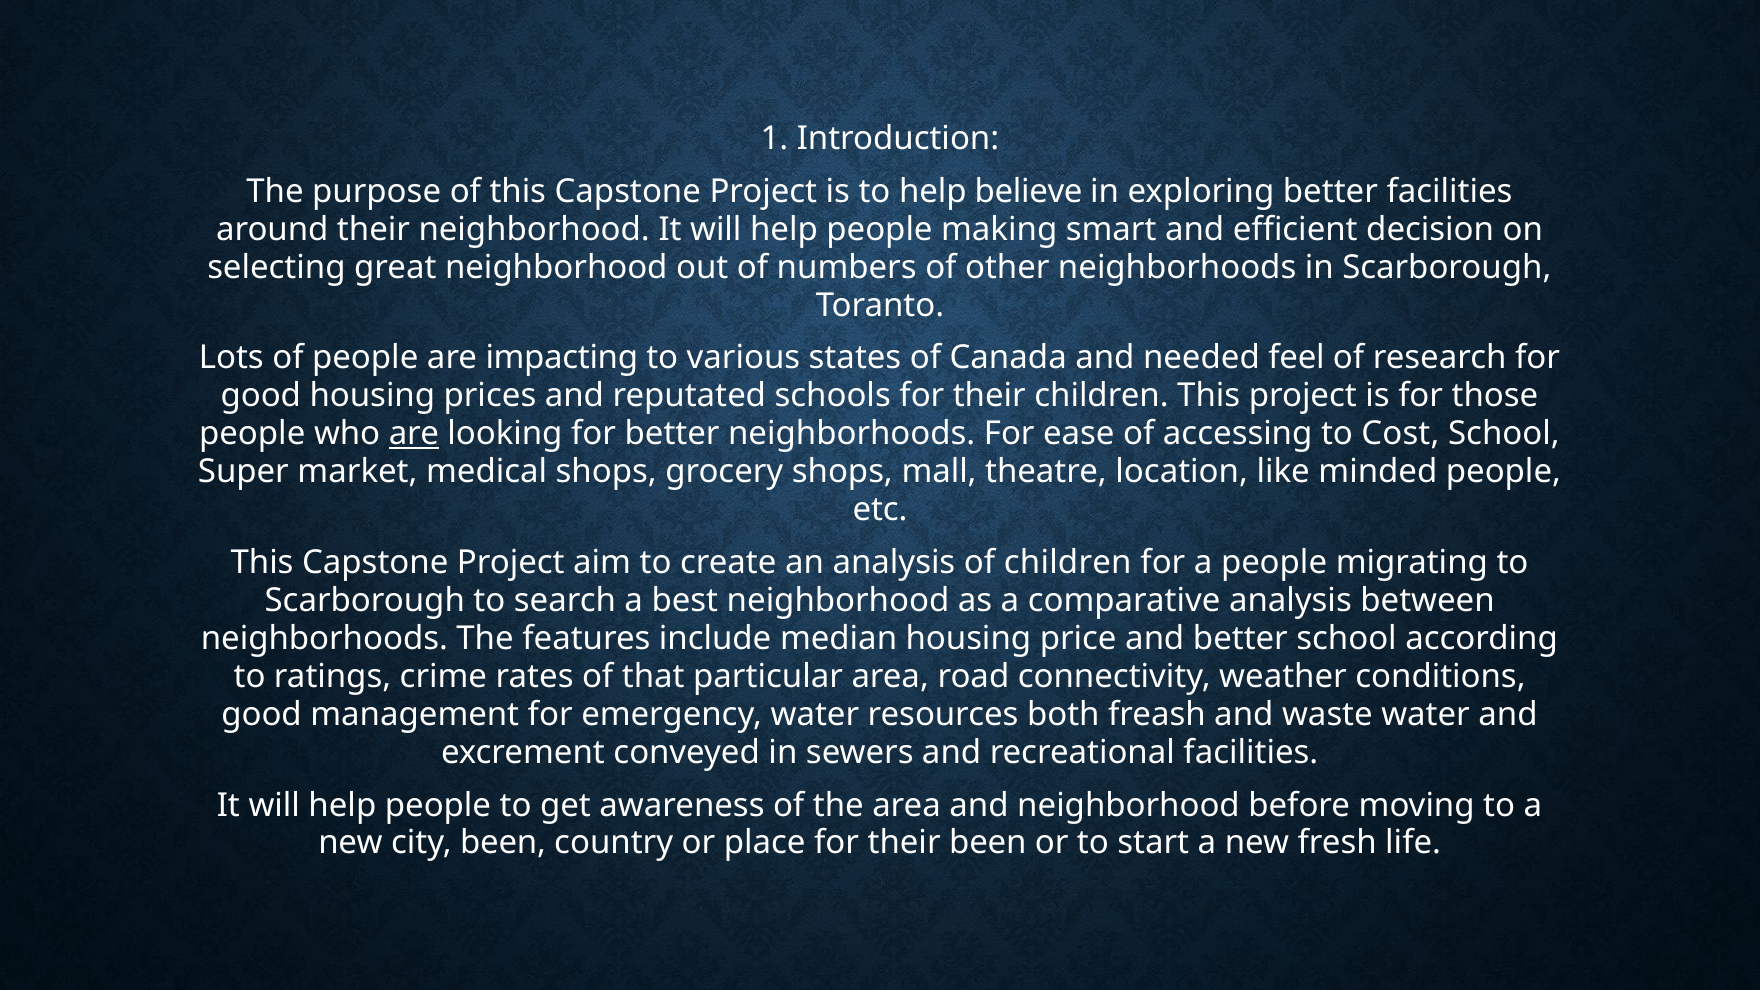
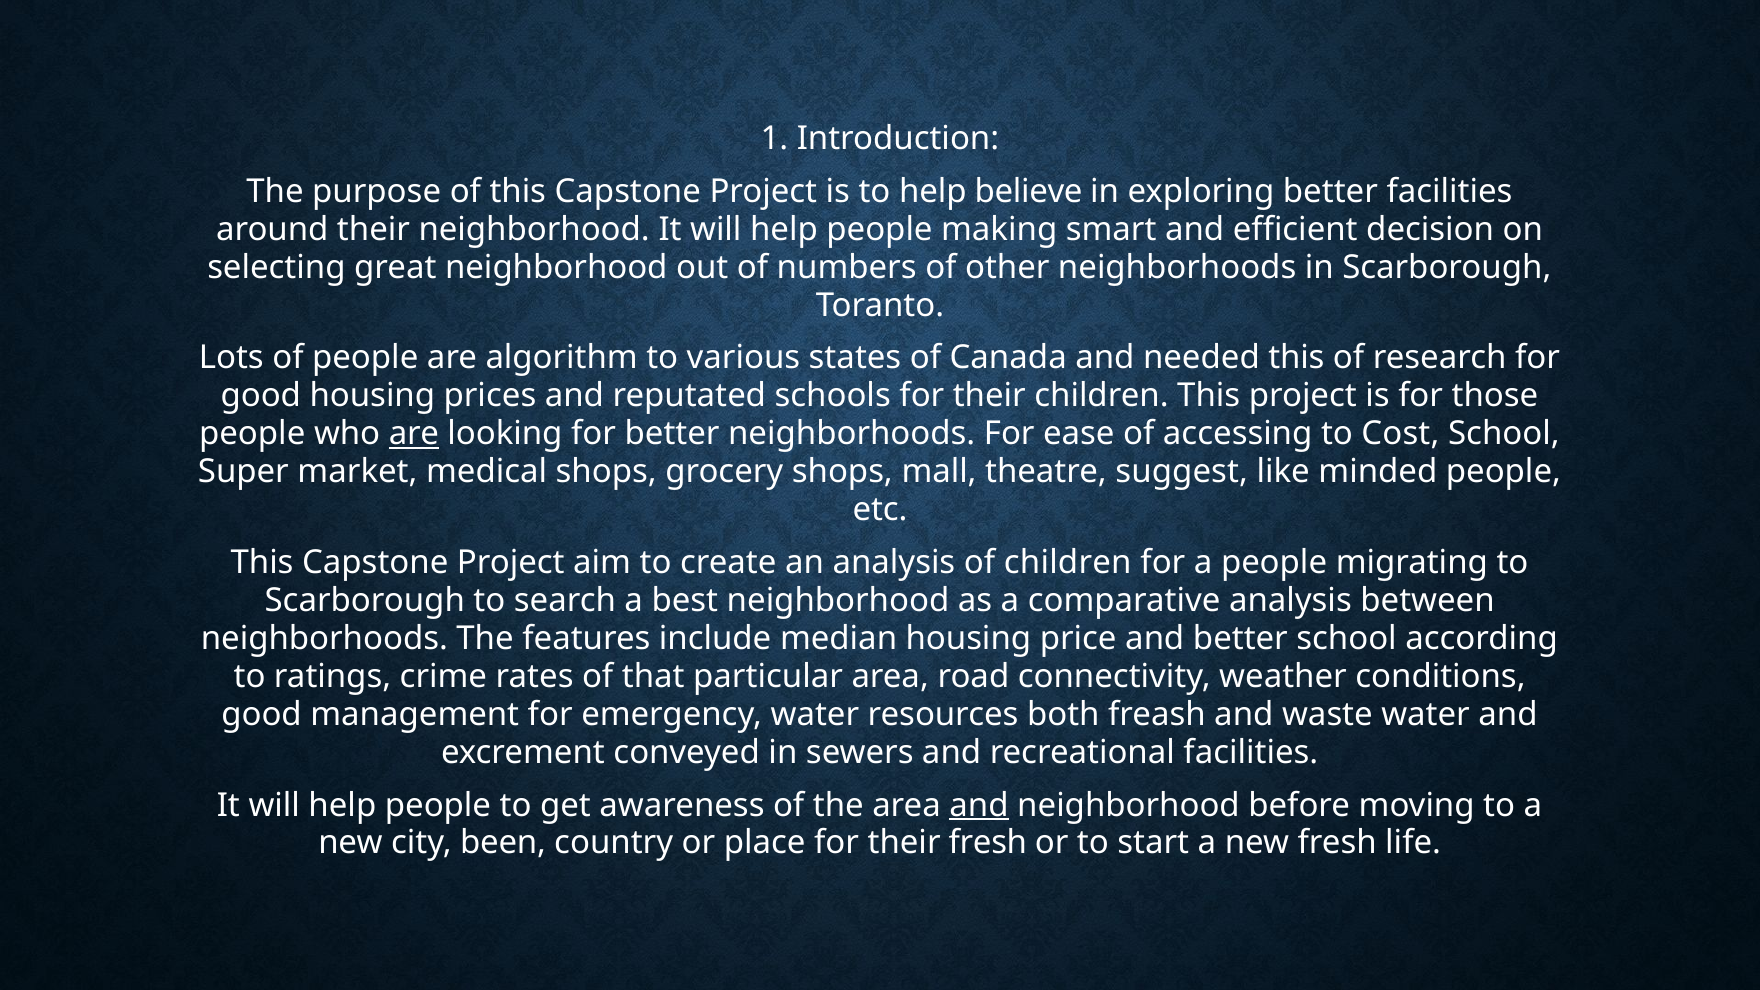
impacting: impacting -> algorithm
needed feel: feel -> this
location: location -> suggest
and at (979, 805) underline: none -> present
their been: been -> fresh
